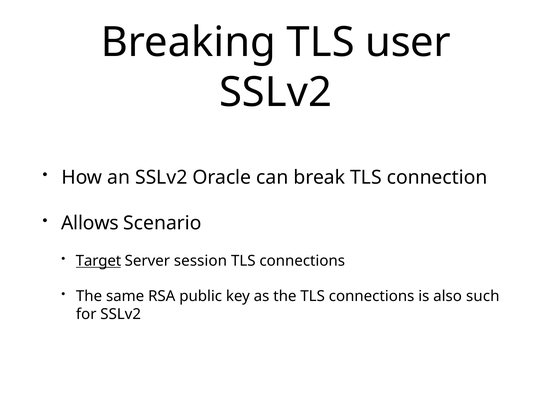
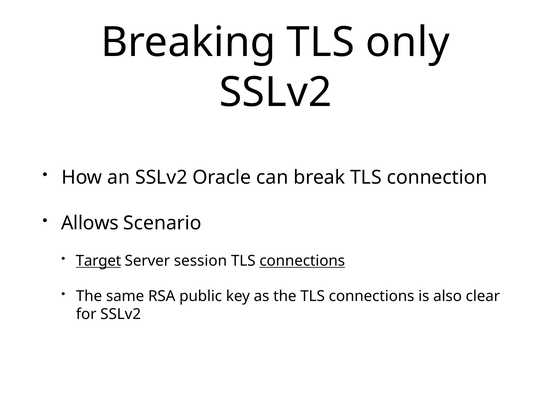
user: user -> only
connections at (302, 261) underline: none -> present
such: such -> clear
